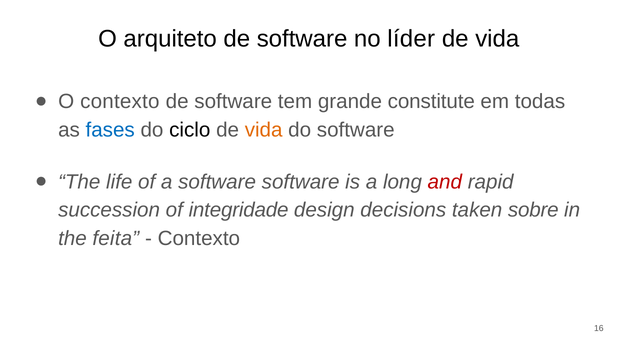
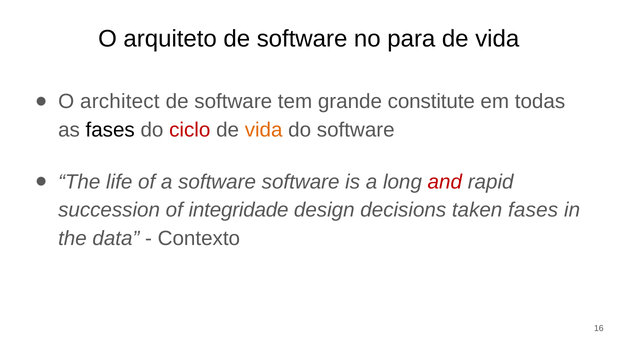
líder: líder -> para
O contexto: contexto -> architect
fases at (110, 130) colour: blue -> black
ciclo colour: black -> red
taken sobre: sobre -> fases
feita: feita -> data
